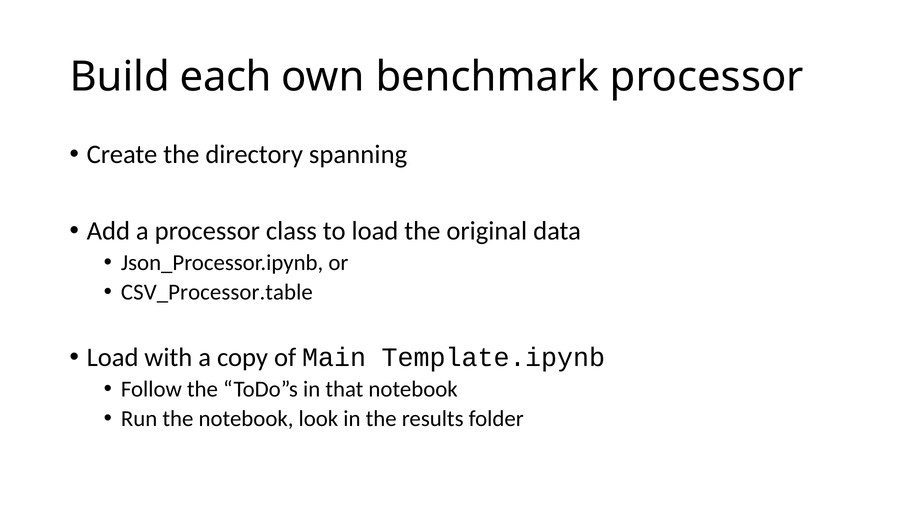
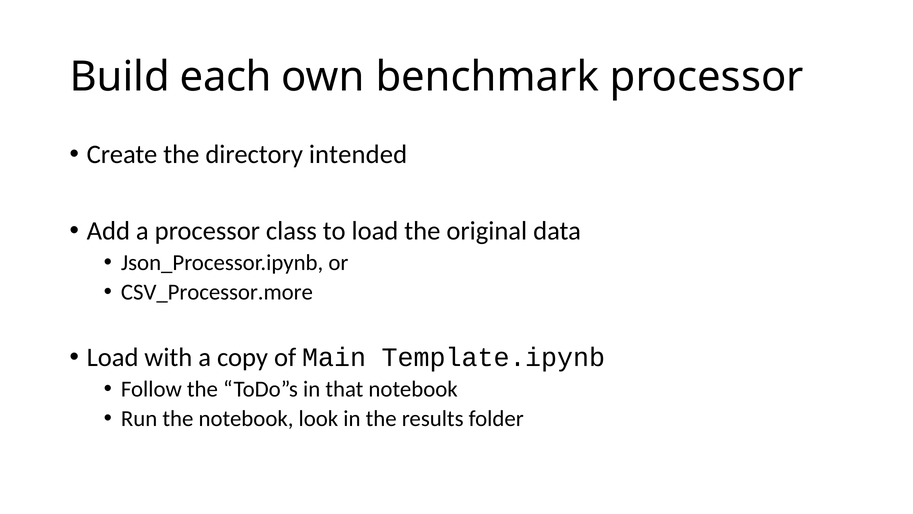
spanning: spanning -> intended
CSV_Processor.table: CSV_Processor.table -> CSV_Processor.more
